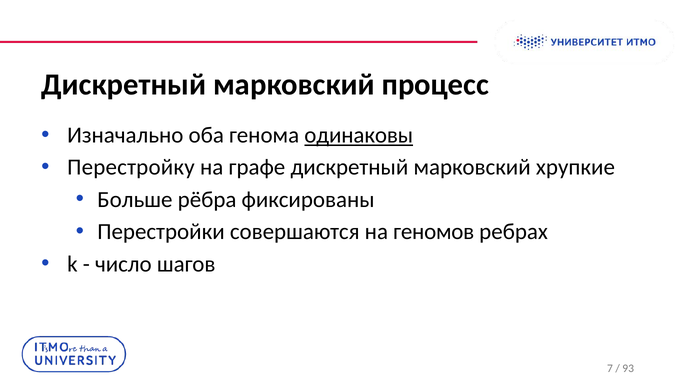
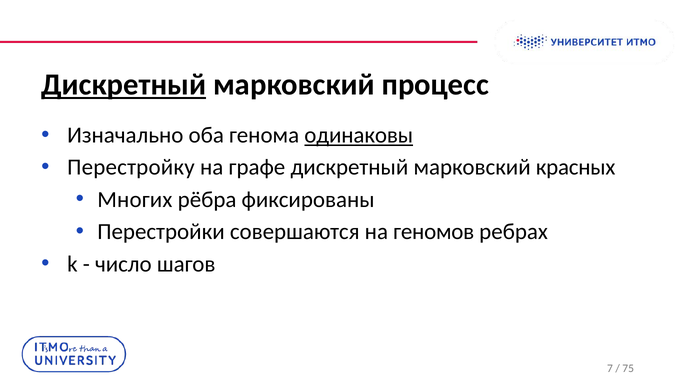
Дискретный at (124, 85) underline: none -> present
хрупкие: хрупкие -> красных
Больше: Больше -> Многих
93: 93 -> 75
